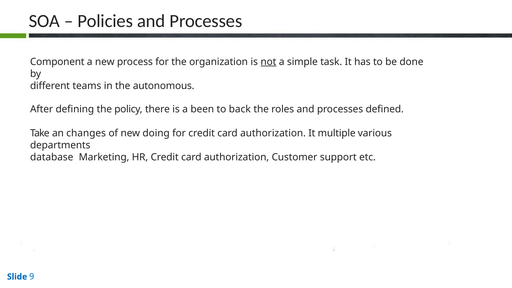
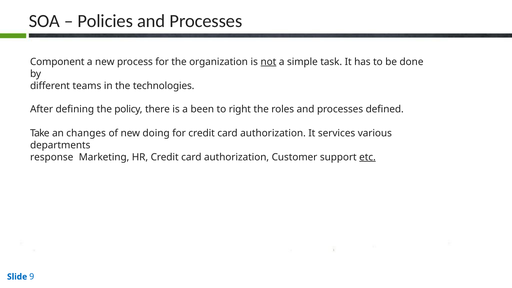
autonomous: autonomous -> technologies
back: back -> right
multiple: multiple -> services
database: database -> response
etc underline: none -> present
